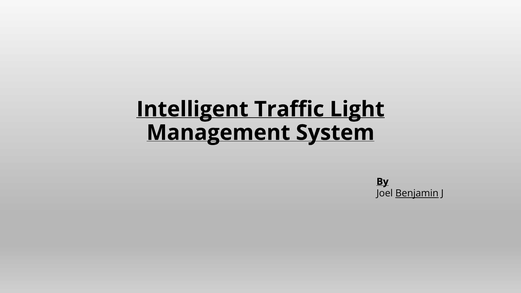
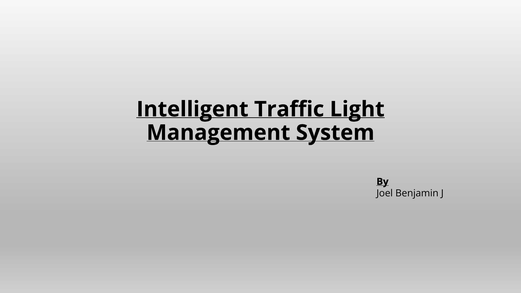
Benjamin underline: present -> none
